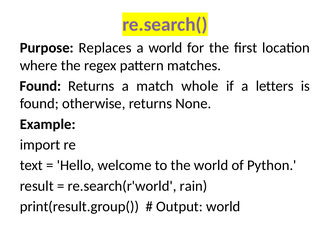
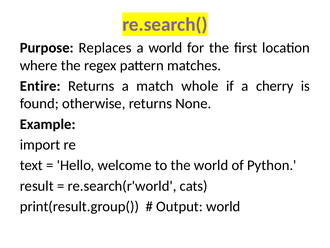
Found at (40, 86): Found -> Entire
letters: letters -> cherry
rain: rain -> cats
